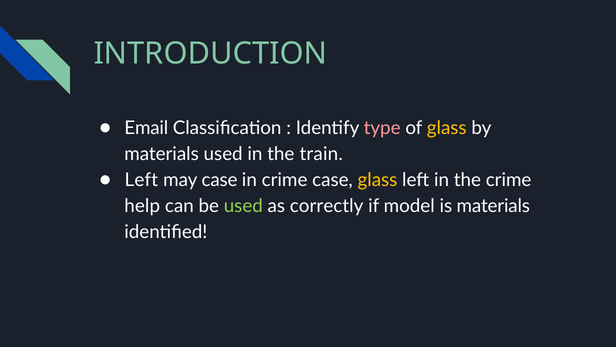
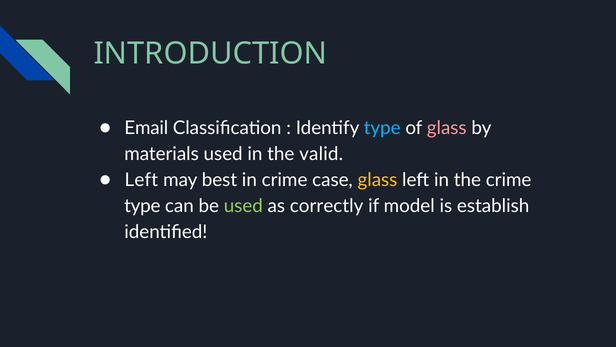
type at (382, 128) colour: pink -> light blue
glass at (447, 128) colour: yellow -> pink
train: train -> valid
may case: case -> best
help at (142, 206): help -> type
is materials: materials -> establish
